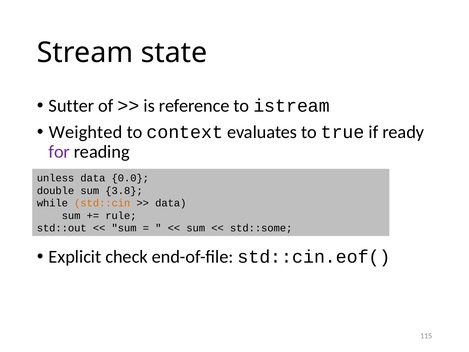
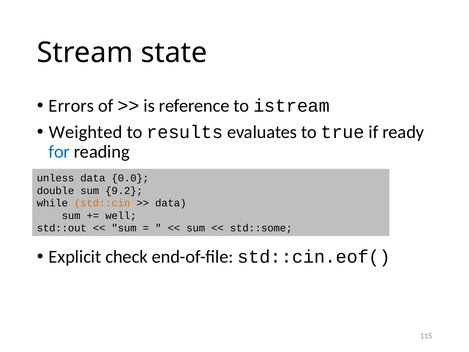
Sutter: Sutter -> Errors
context: context -> results
for colour: purple -> blue
3.8: 3.8 -> 9.2
rule: rule -> well
